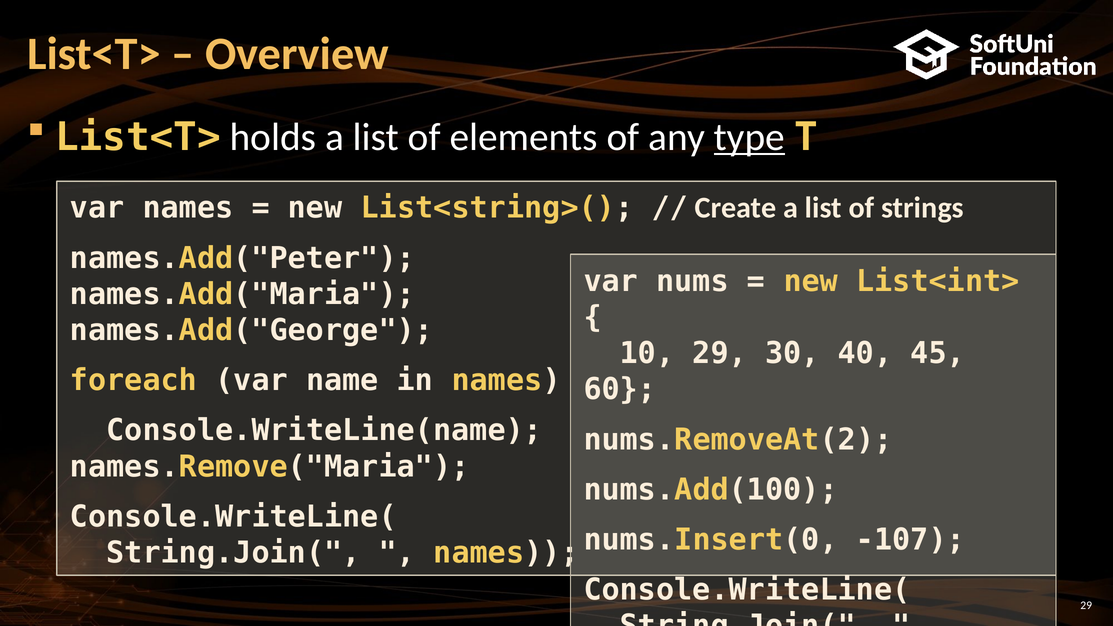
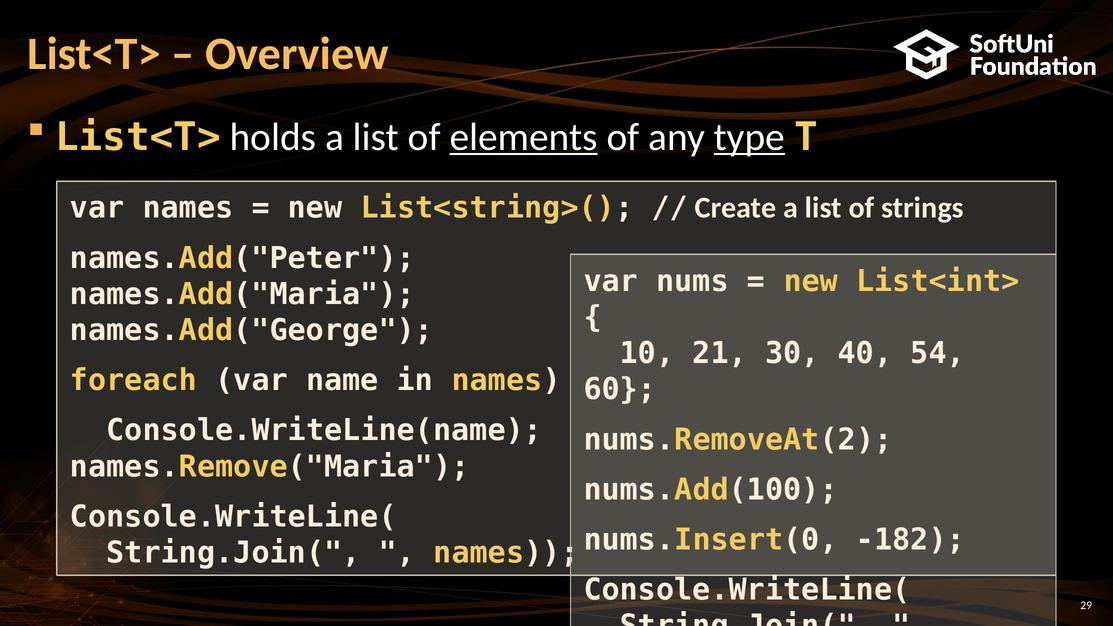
elements underline: none -> present
10 29: 29 -> 21
45: 45 -> 54
-107: -107 -> -182
